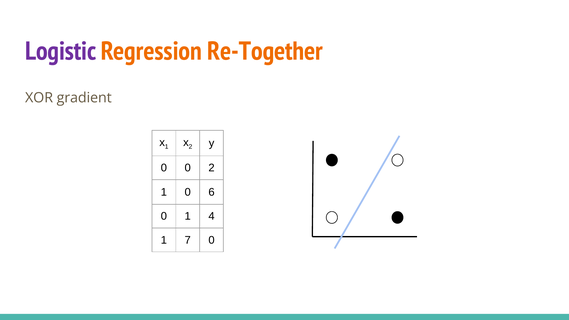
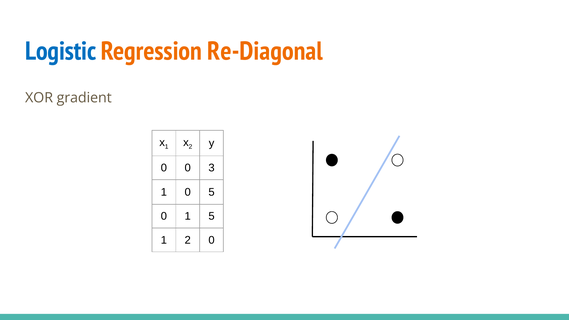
Logistic colour: purple -> blue
Re-Together: Re-Together -> Re-Diagonal
0 2: 2 -> 3
0 6: 6 -> 5
1 4: 4 -> 5
1 7: 7 -> 2
